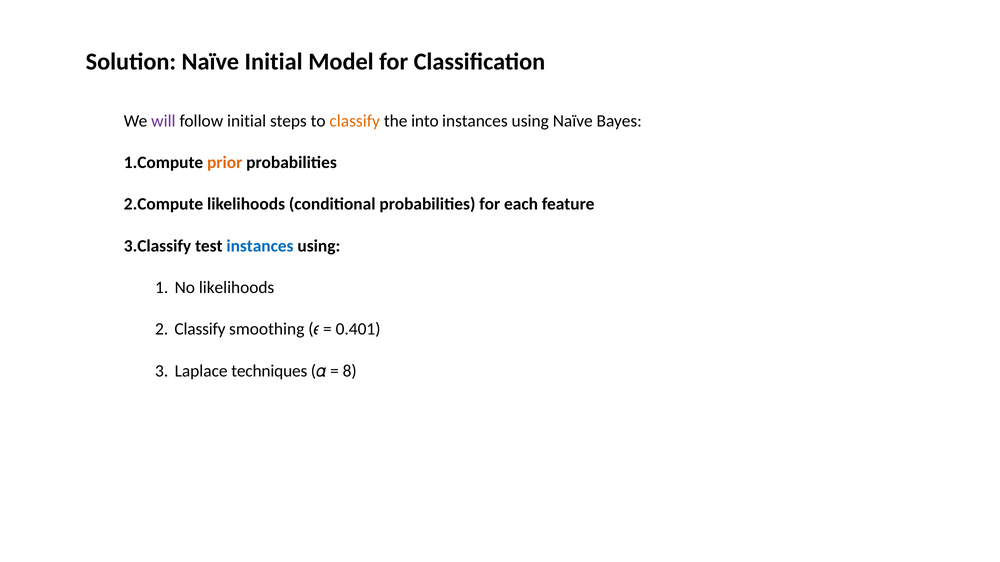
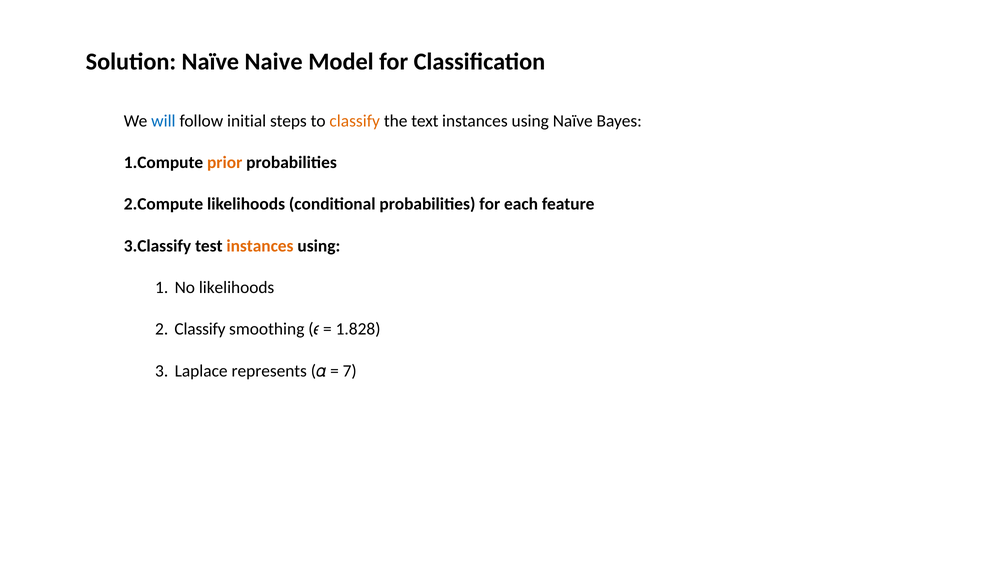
Naïve Initial: Initial -> Naive
will colour: purple -> blue
into: into -> text
instances at (260, 246) colour: blue -> orange
0.401: 0.401 -> 1.828
techniques: techniques -> represents
8: 8 -> 7
